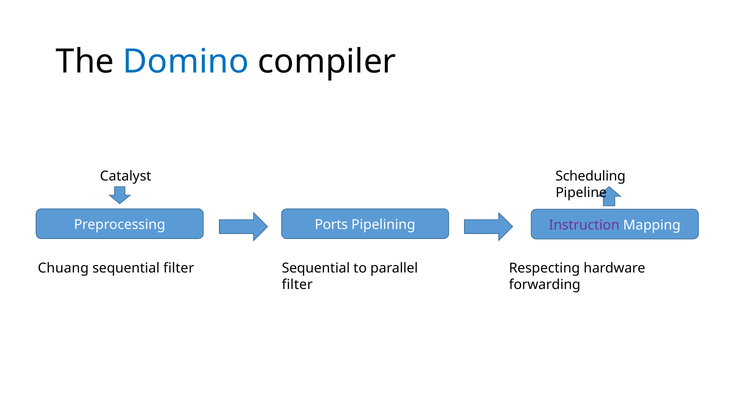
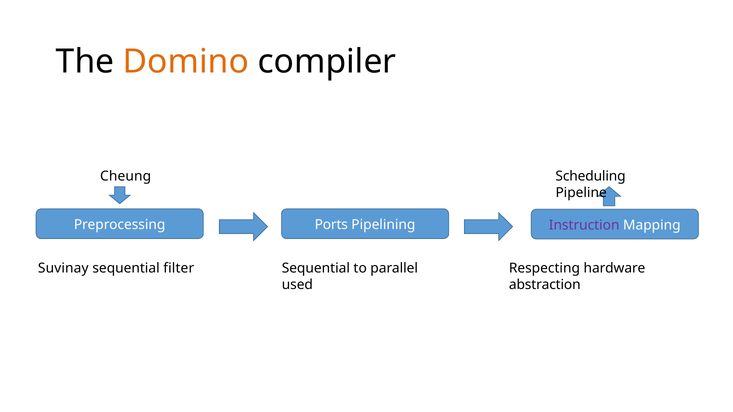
Domino colour: blue -> orange
Catalyst: Catalyst -> Cheung
Chuang: Chuang -> Suvinay
filter at (297, 285): filter -> used
forwarding: forwarding -> abstraction
